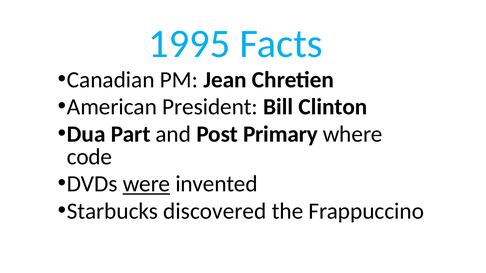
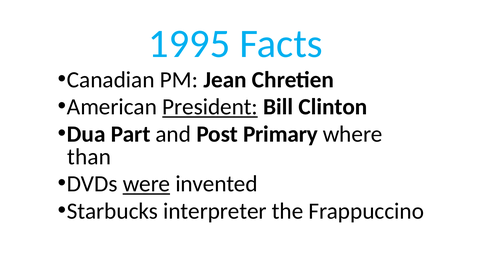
President underline: none -> present
code: code -> than
discovered: discovered -> interpreter
